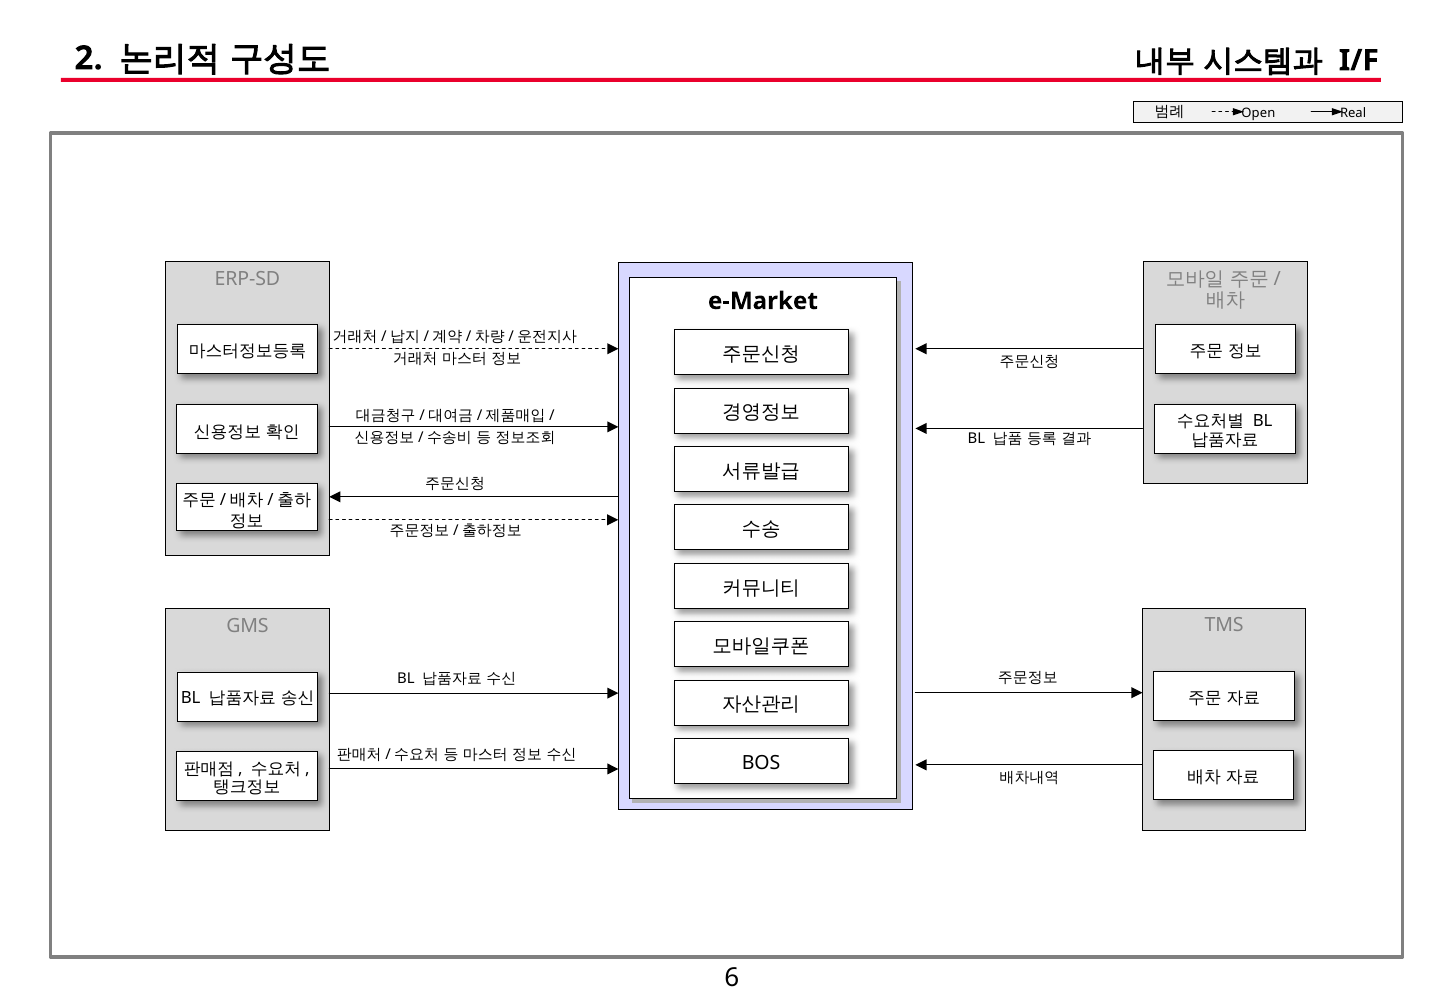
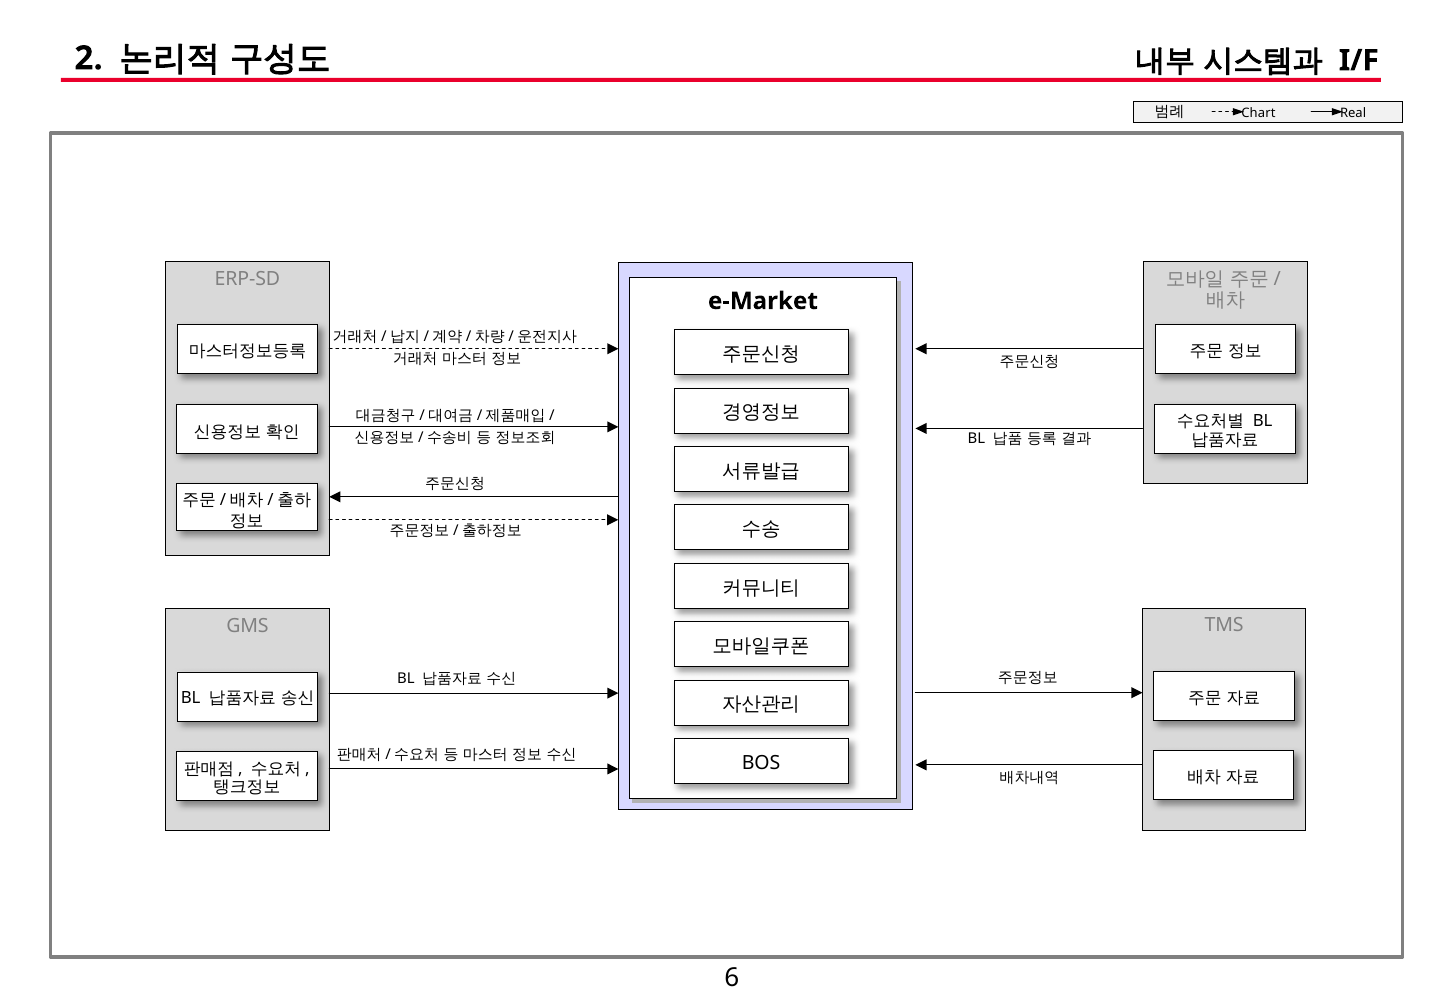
Open: Open -> Chart
